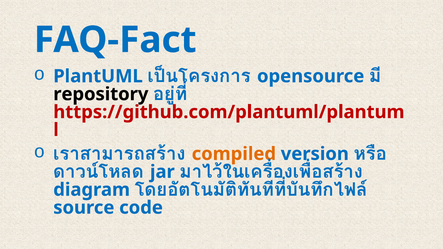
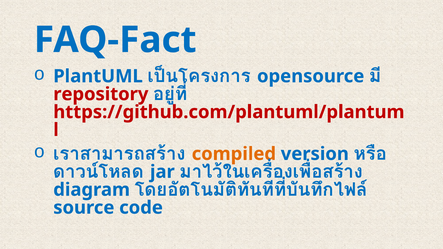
repository colour: black -> red
